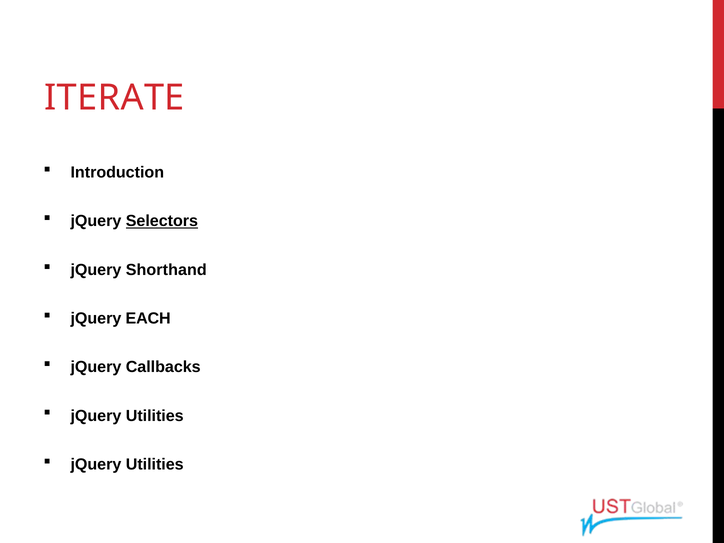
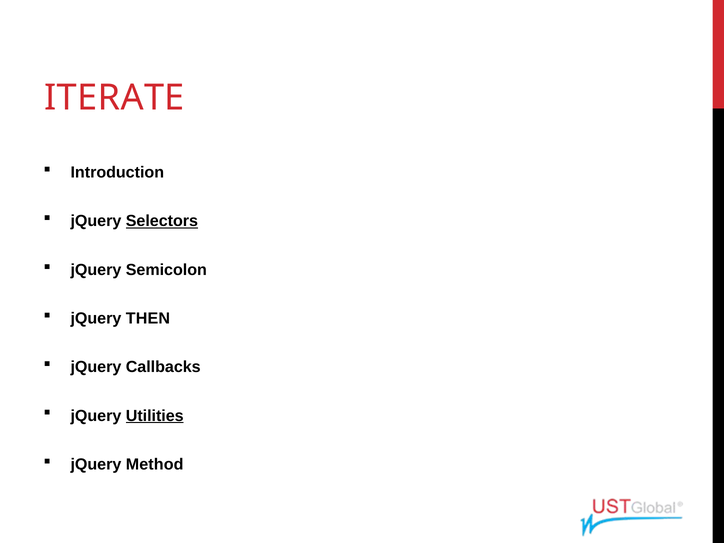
Shorthand: Shorthand -> Semicolon
EACH: EACH -> THEN
Utilities at (155, 416) underline: none -> present
Utilities at (155, 464): Utilities -> Method
